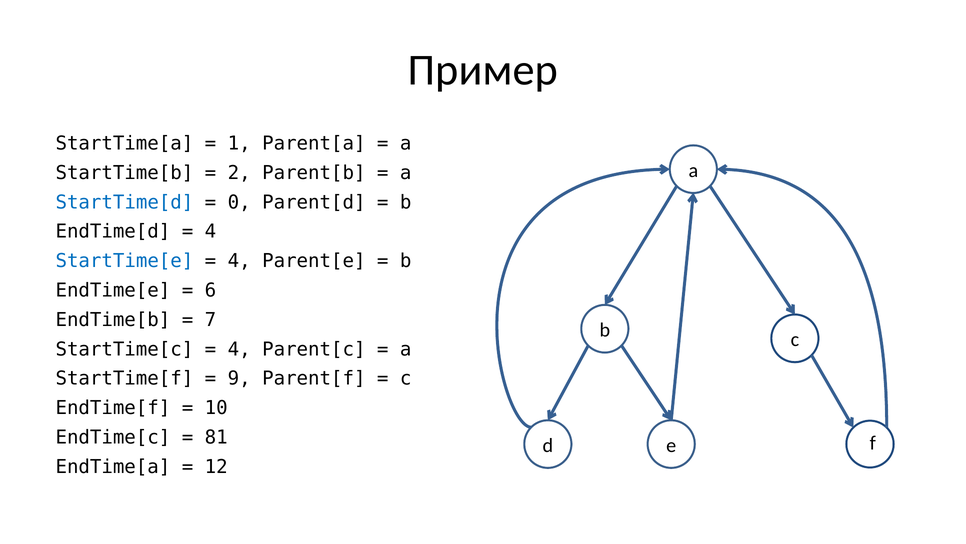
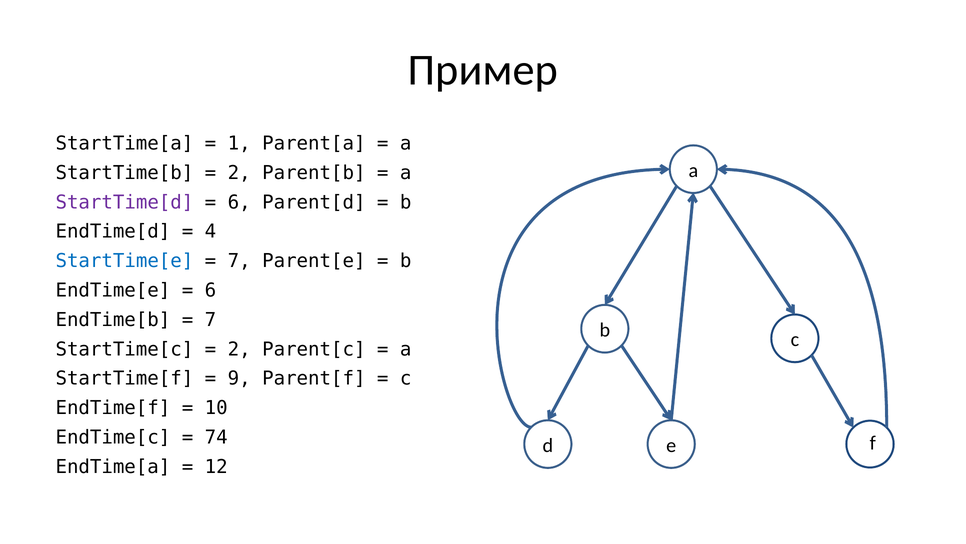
StartTime[d colour: blue -> purple
0 at (239, 202): 0 -> 6
4 at (239, 261): 4 -> 7
4 at (239, 349): 4 -> 2
81: 81 -> 74
